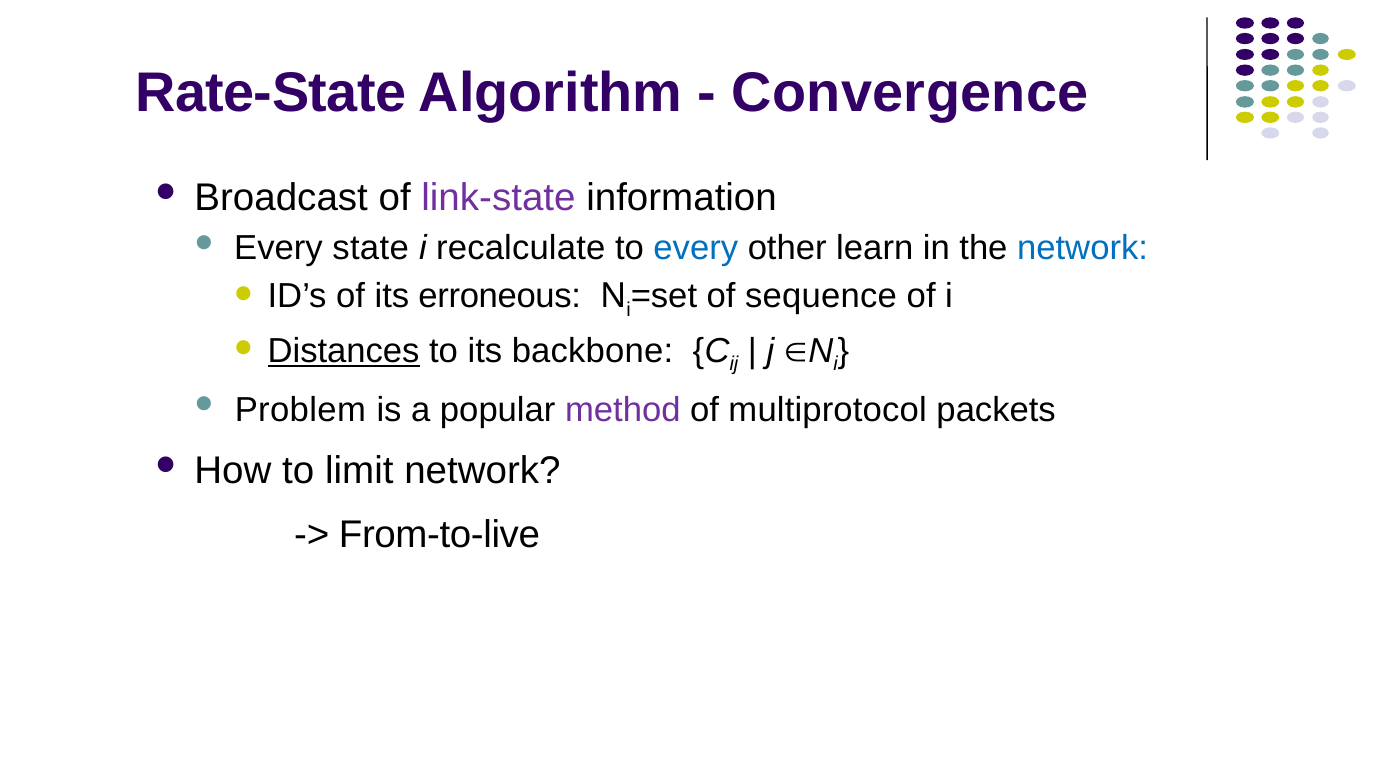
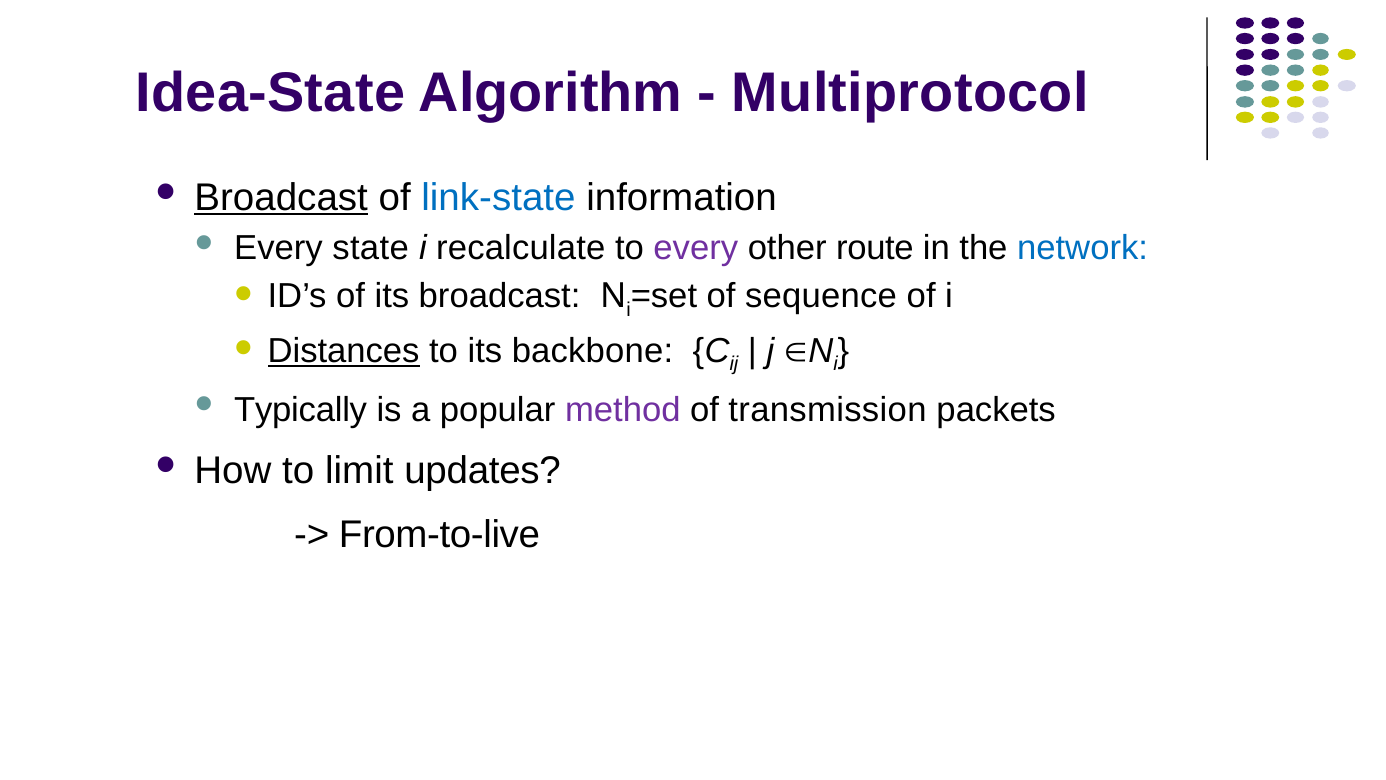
Rate-State: Rate-State -> Idea-State
Convergence: Convergence -> Multiprotocol
Broadcast at (281, 197) underline: none -> present
link-state colour: purple -> blue
every at (696, 248) colour: blue -> purple
learn: learn -> route
its erroneous: erroneous -> broadcast
Problem: Problem -> Typically
multiprotocol: multiprotocol -> transmission
limit network: network -> updates
